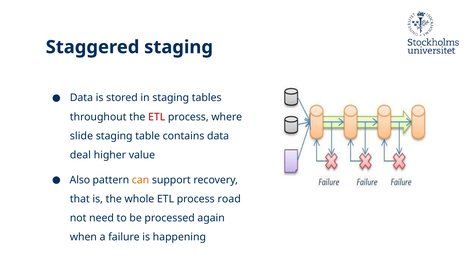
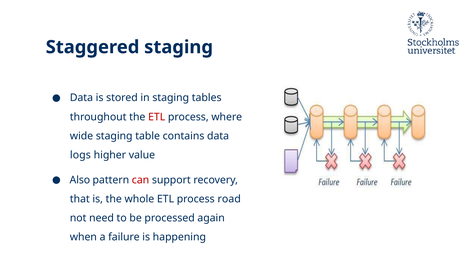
slide: slide -> wide
deal: deal -> logs
can colour: orange -> red
